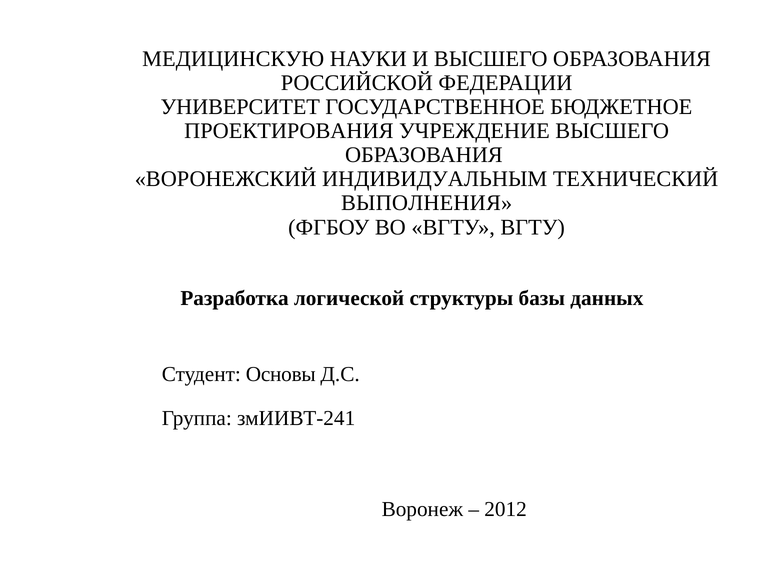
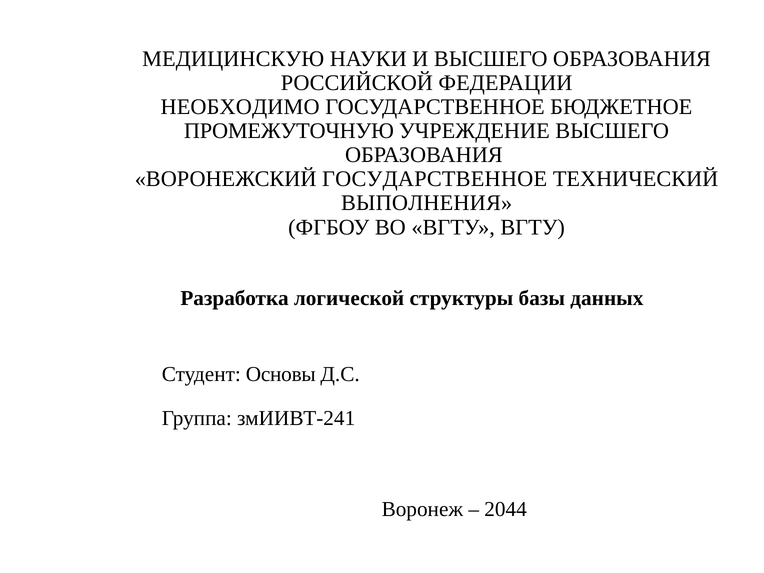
УНИВЕРСИТЕТ: УНИВЕРСИТЕТ -> НЕОБХОДИМО
ПРОЕКТИРОВАНИЯ: ПРОЕКТИРОВАНИЯ -> ПРОМЕЖУТОЧНУЮ
ВОРОНЕЖСКИЙ ИНДИВИДУАЛЬНЫМ: ИНДИВИДУАЛЬНЫМ -> ГОСУДАРСТВЕННОЕ
2012: 2012 -> 2044
